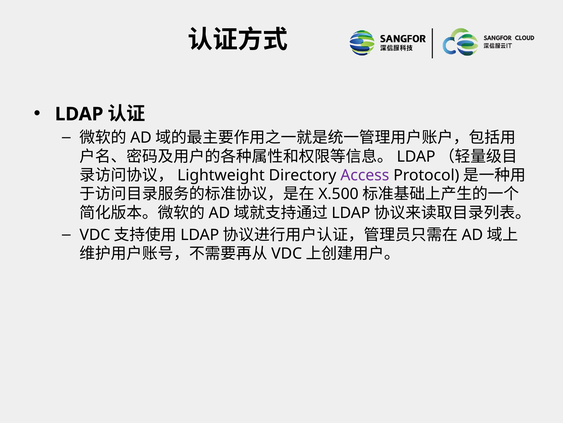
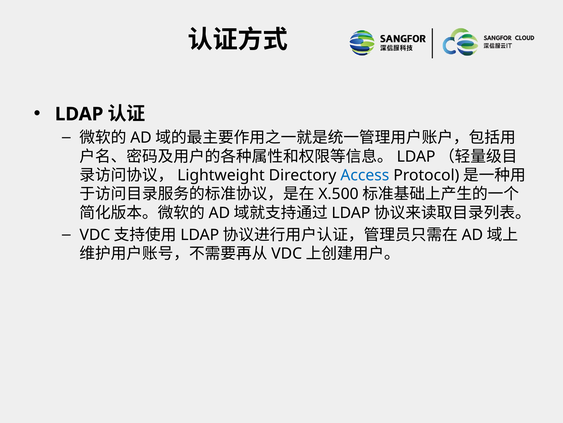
Access colour: purple -> blue
